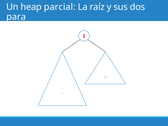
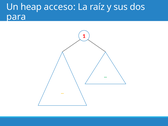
parcial: parcial -> acceso
